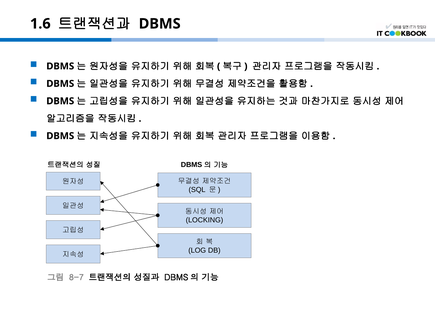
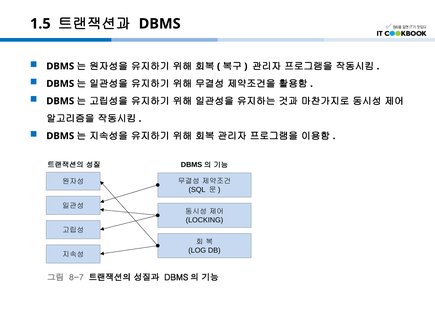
1.6: 1.6 -> 1.5
